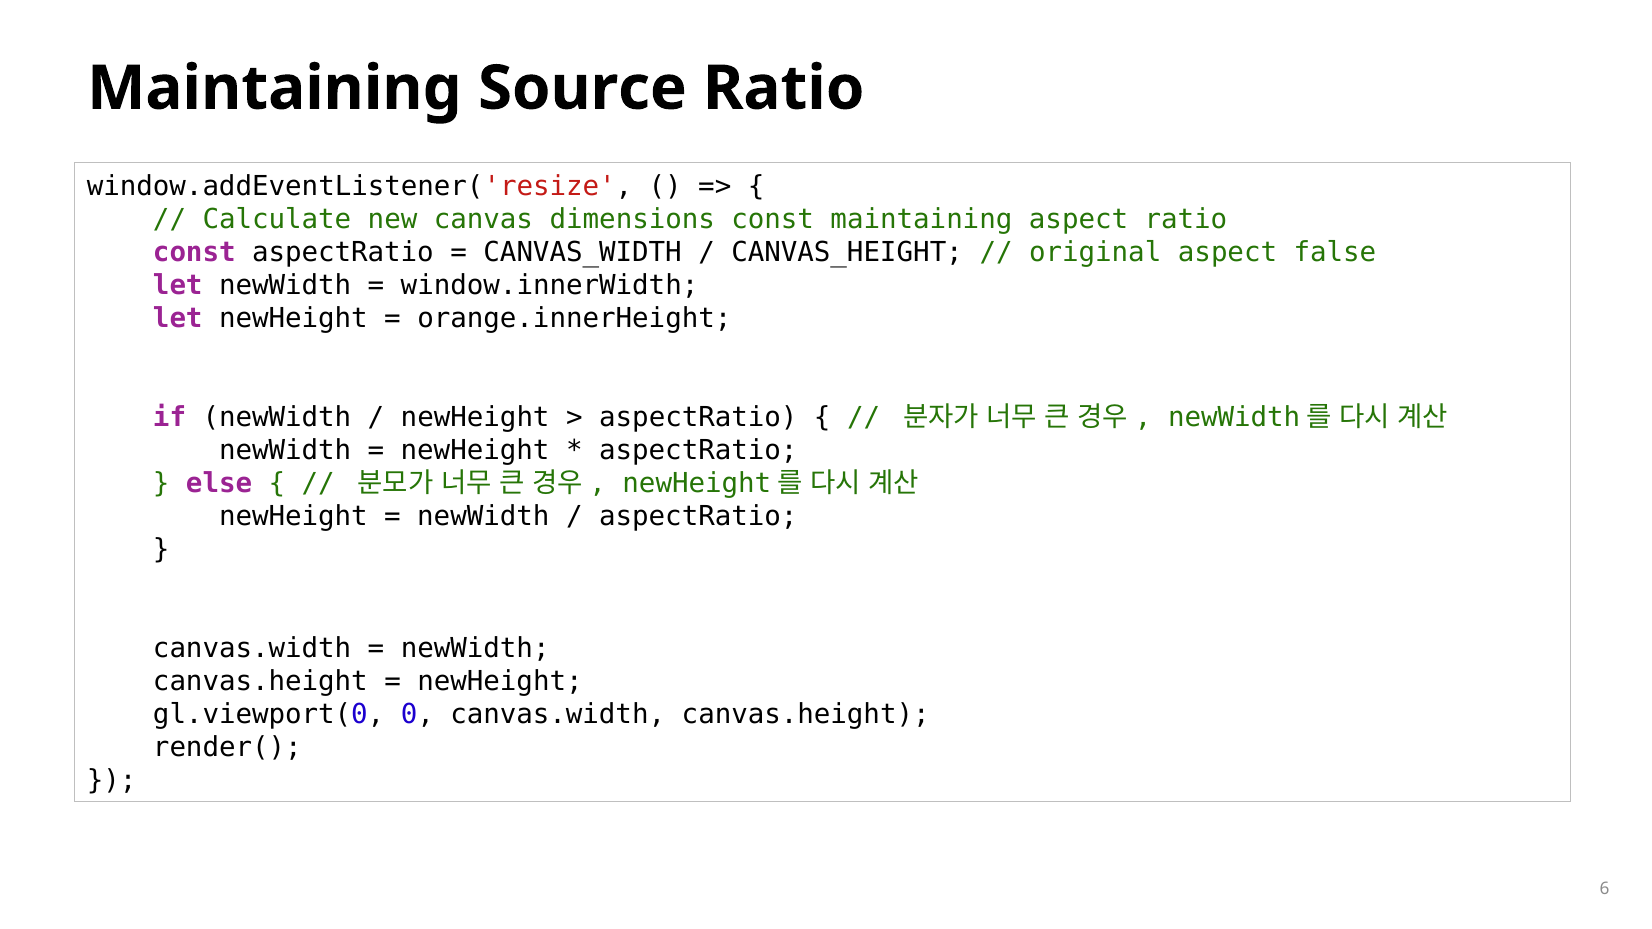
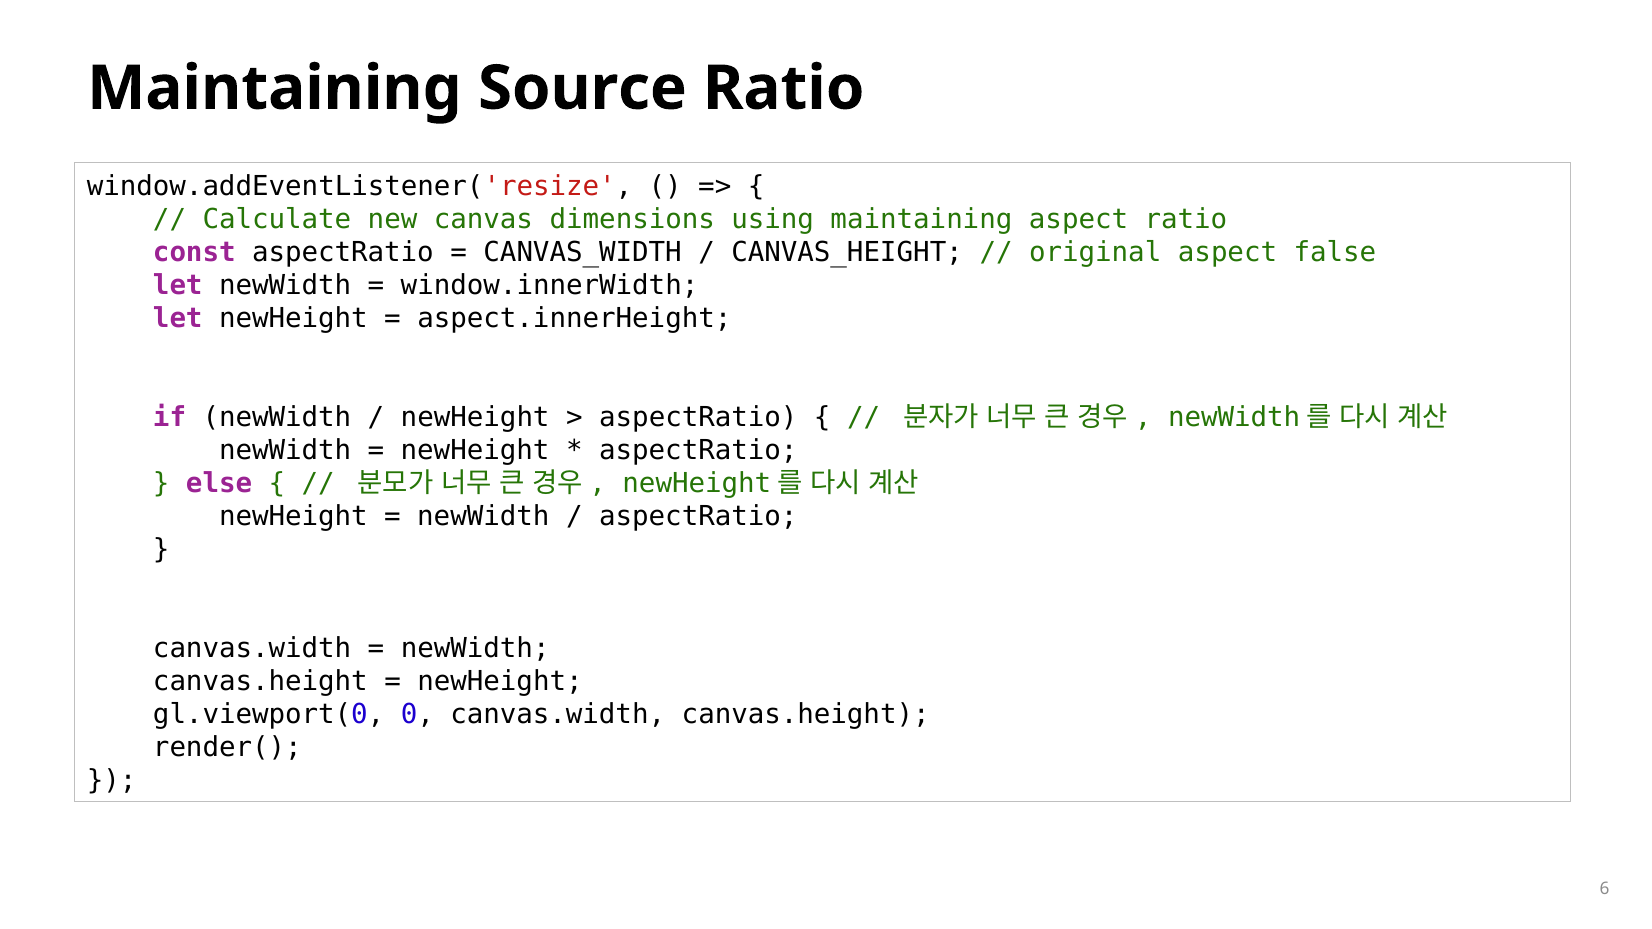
dimensions const: const -> using
orange.innerHeight: orange.innerHeight -> aspect.innerHeight
